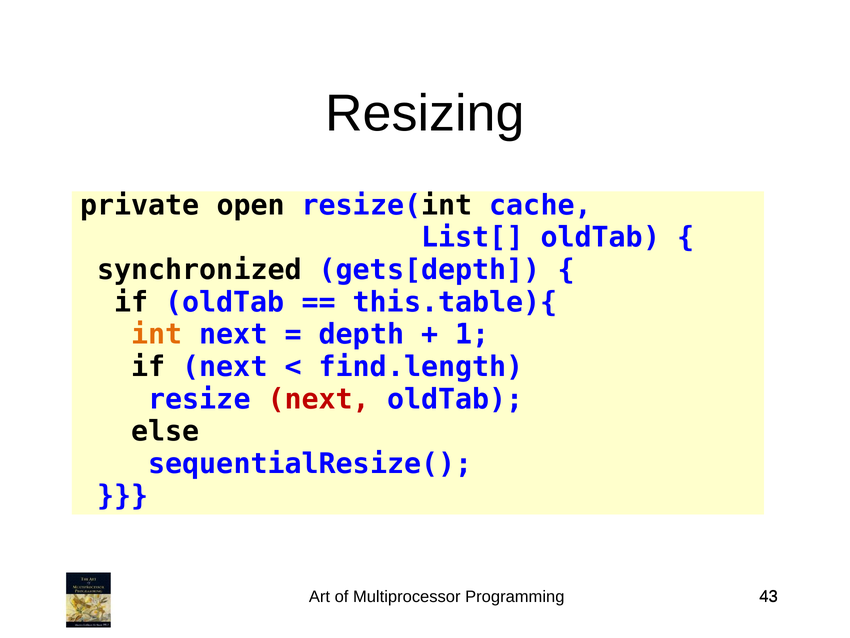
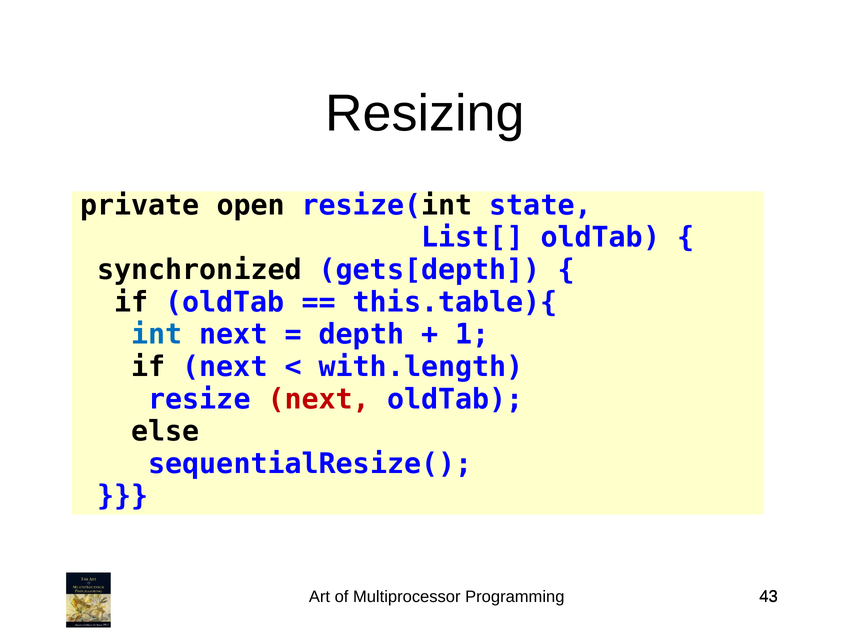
cache: cache -> state
int colour: orange -> blue
find.length: find.length -> with.length
